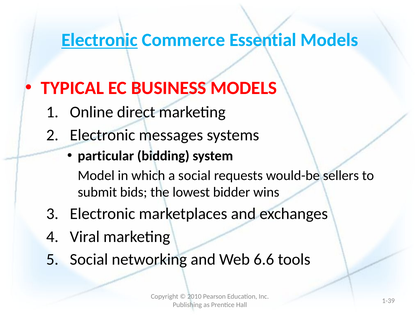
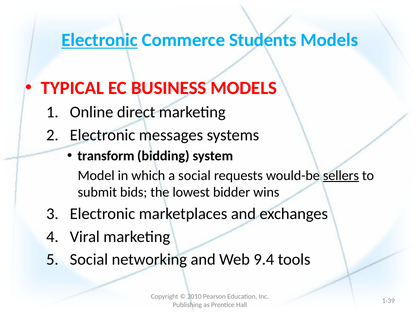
Essential: Essential -> Students
particular: particular -> transform
sellers underline: none -> present
6.6: 6.6 -> 9.4
